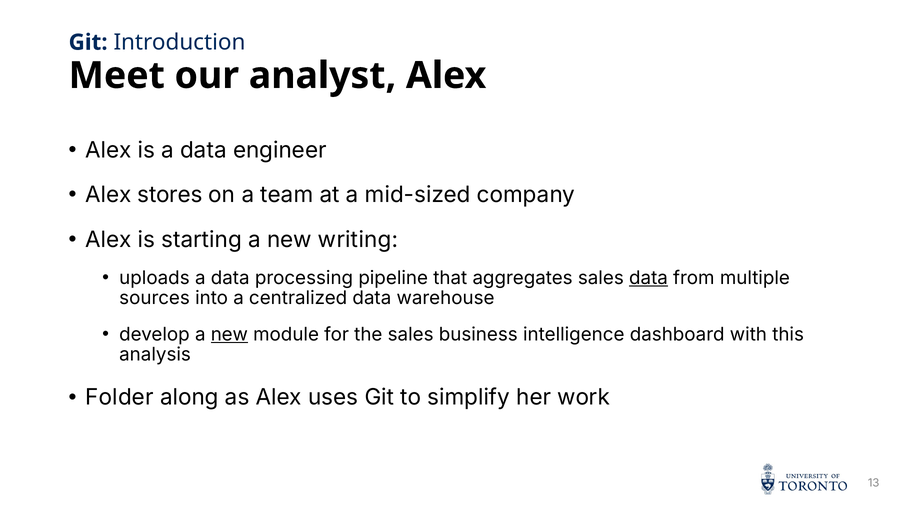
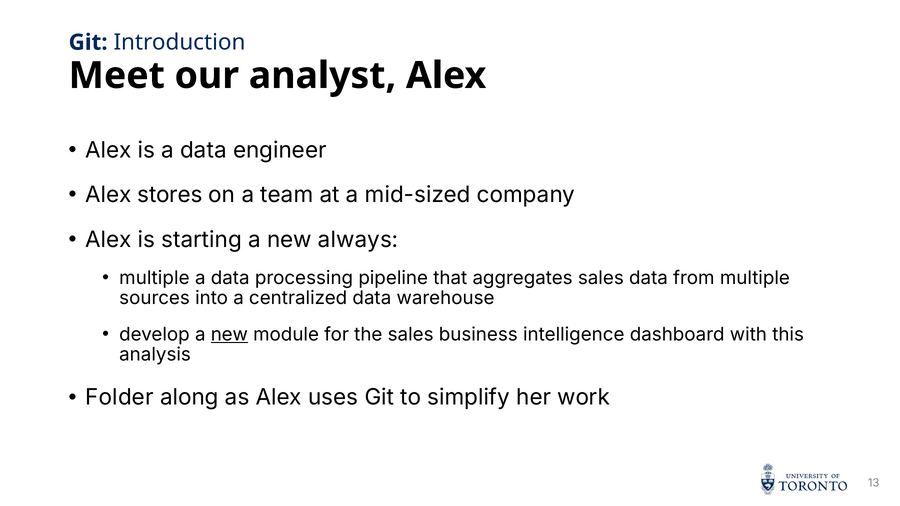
writing: writing -> always
uploads at (154, 278): uploads -> multiple
data at (648, 278) underline: present -> none
